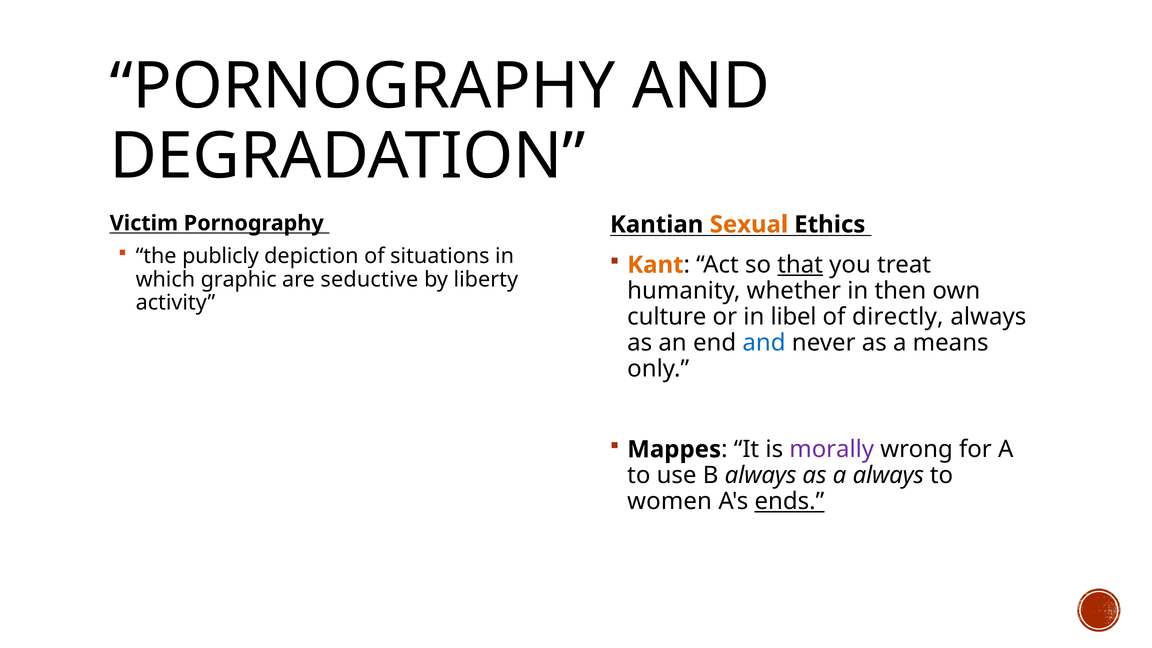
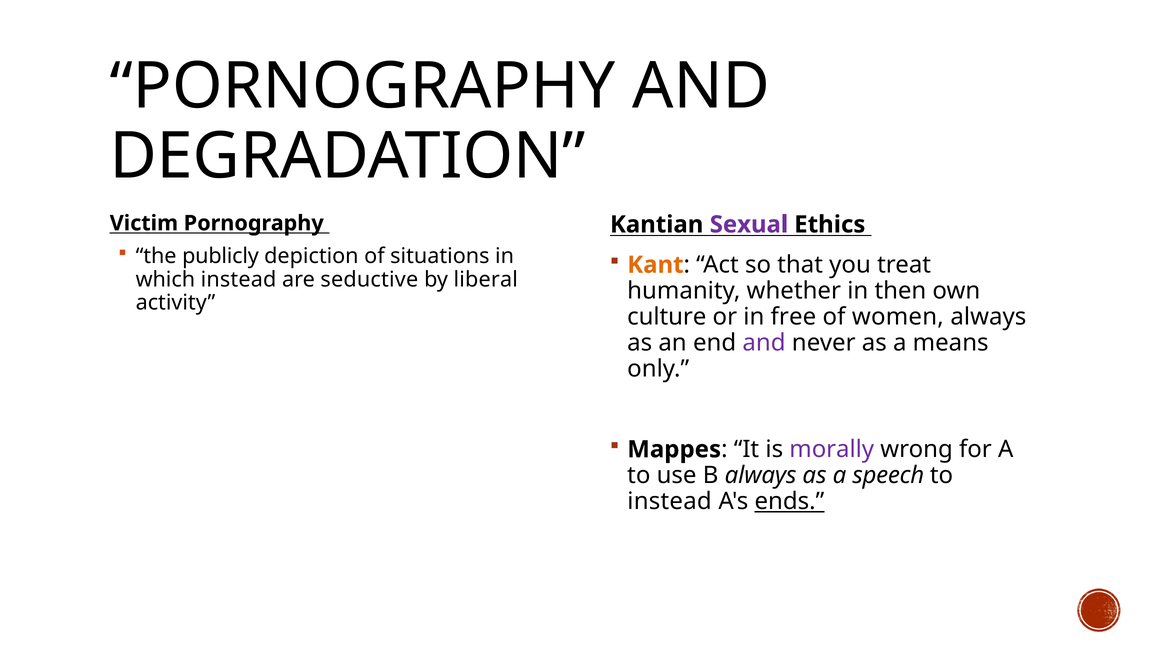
Sexual colour: orange -> purple
that underline: present -> none
which graphic: graphic -> instead
liberty: liberty -> liberal
libel: libel -> free
directly: directly -> women
and at (764, 343) colour: blue -> purple
a always: always -> speech
women at (670, 501): women -> instead
